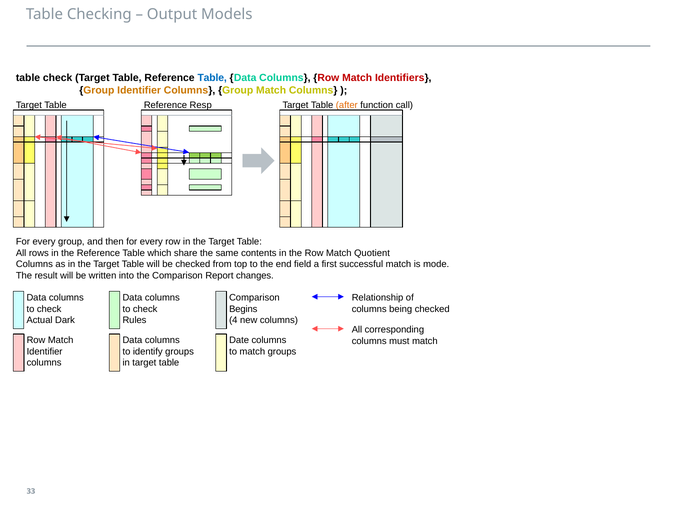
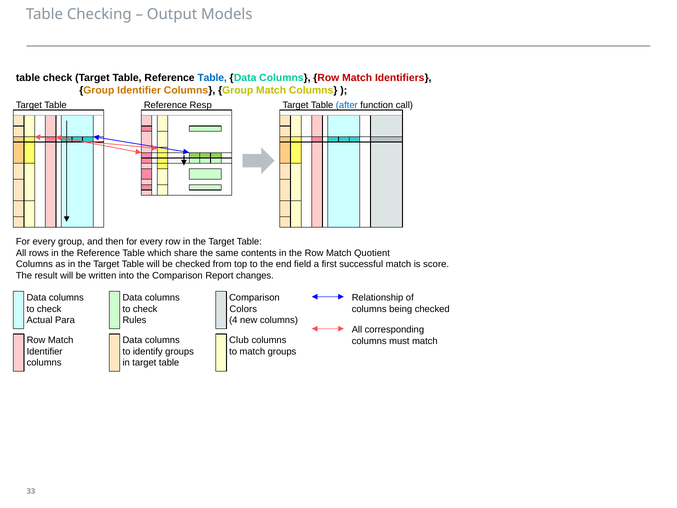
after colour: orange -> blue
mode: mode -> score
Begins: Begins -> Colors
Dark: Dark -> Para
Date: Date -> Club
